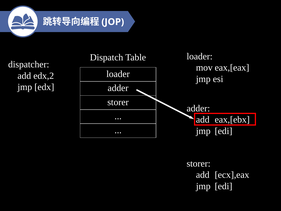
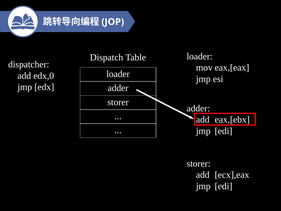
edx,2: edx,2 -> edx,0
